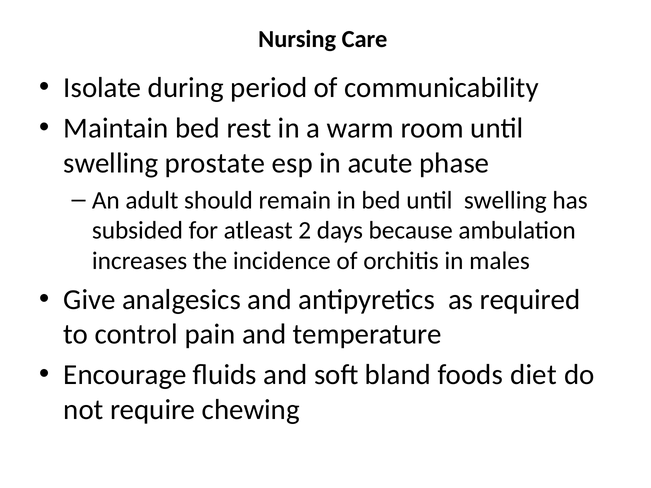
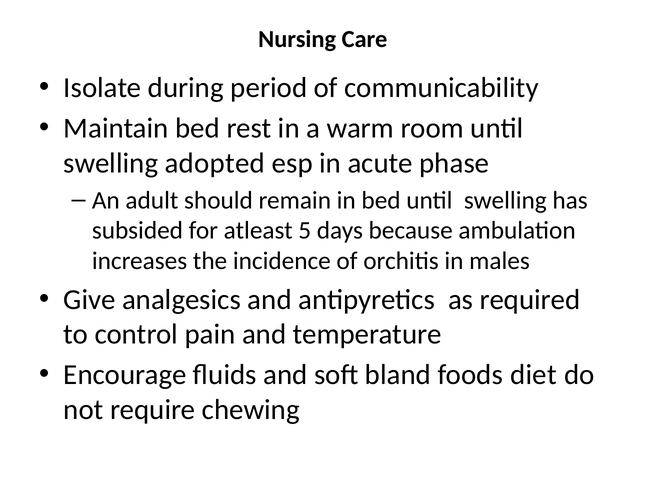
prostate: prostate -> adopted
2: 2 -> 5
